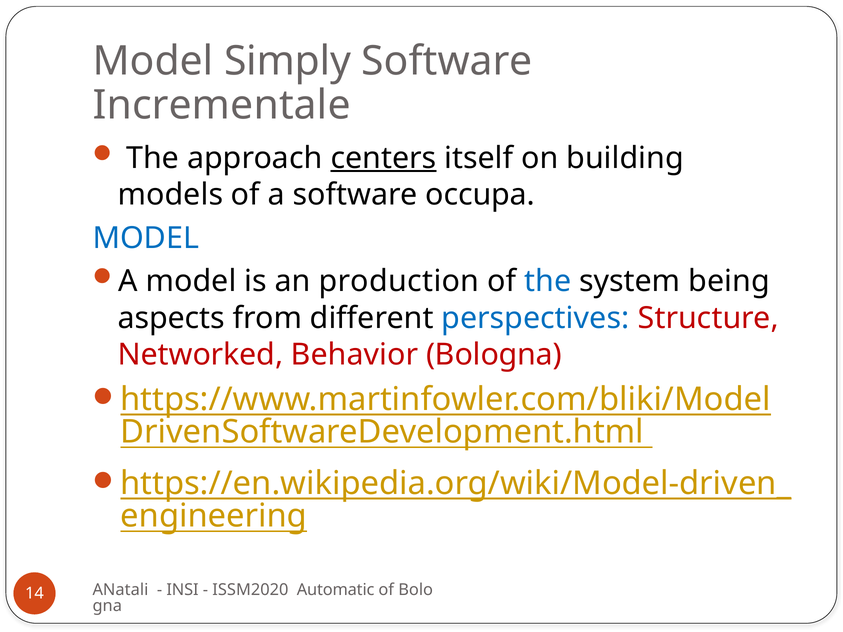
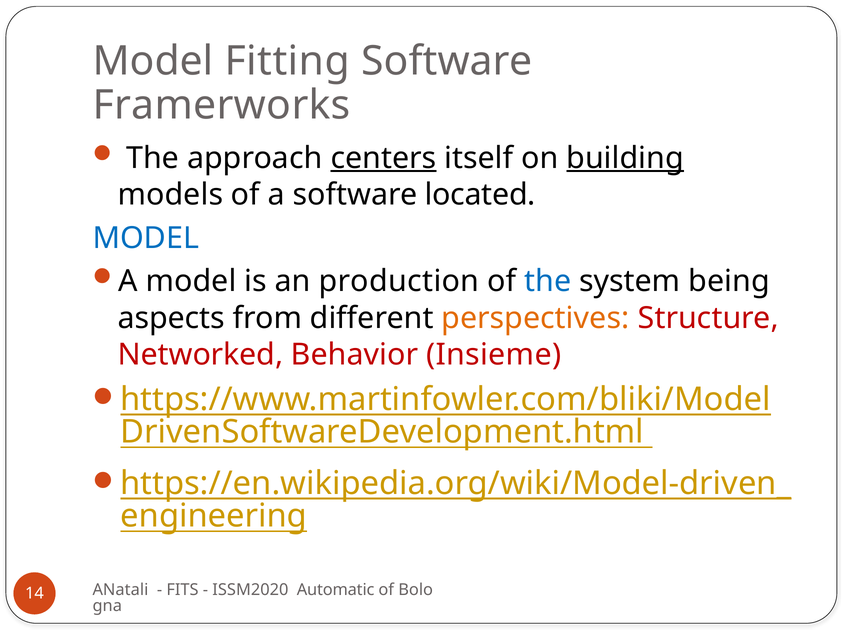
Simply: Simply -> Fitting
Incrementale: Incrementale -> Framerworks
building underline: none -> present
occupa: occupa -> located
perspectives colour: blue -> orange
Bologna: Bologna -> Insieme
INSI: INSI -> FITS
